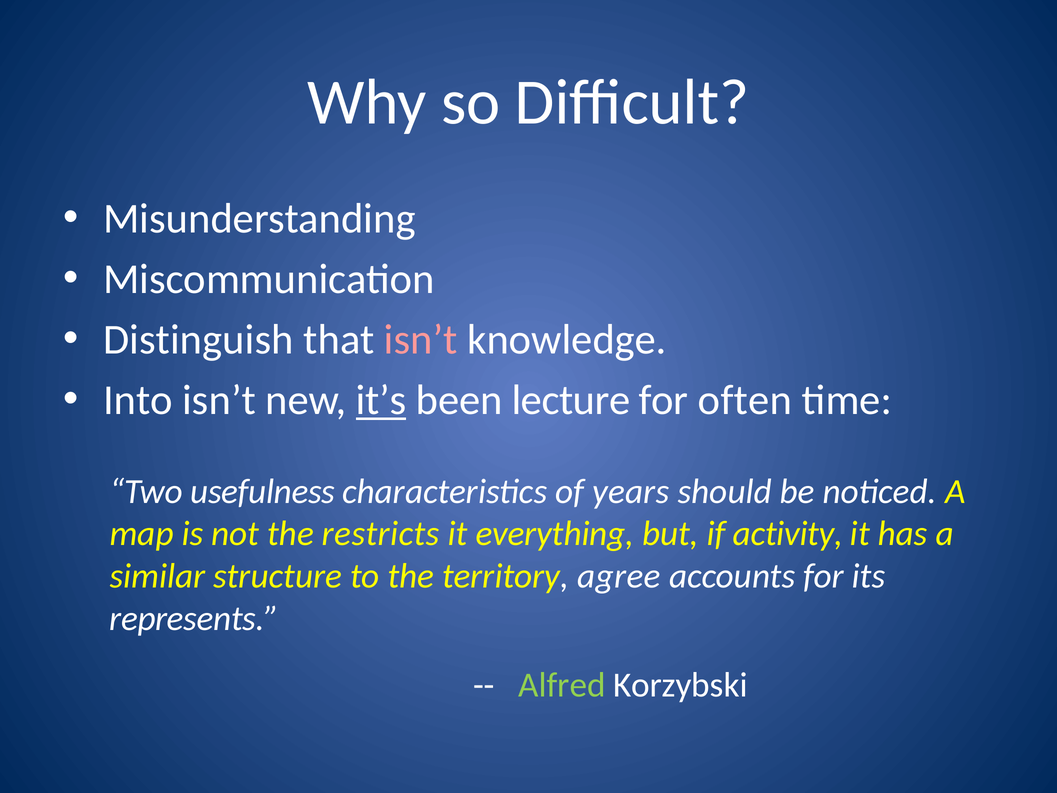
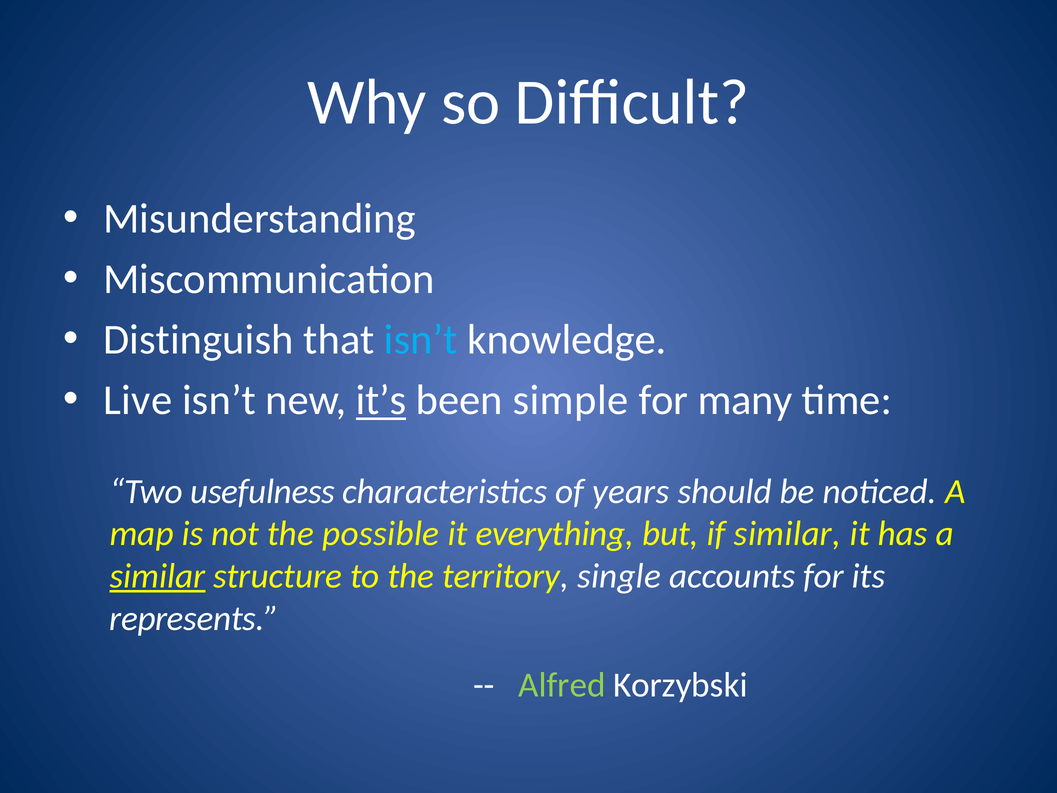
isn’t at (421, 340) colour: pink -> light blue
Into: Into -> Live
lecture: lecture -> simple
often: often -> many
restricts: restricts -> possible
if activity: activity -> similar
similar at (158, 576) underline: none -> present
agree: agree -> single
